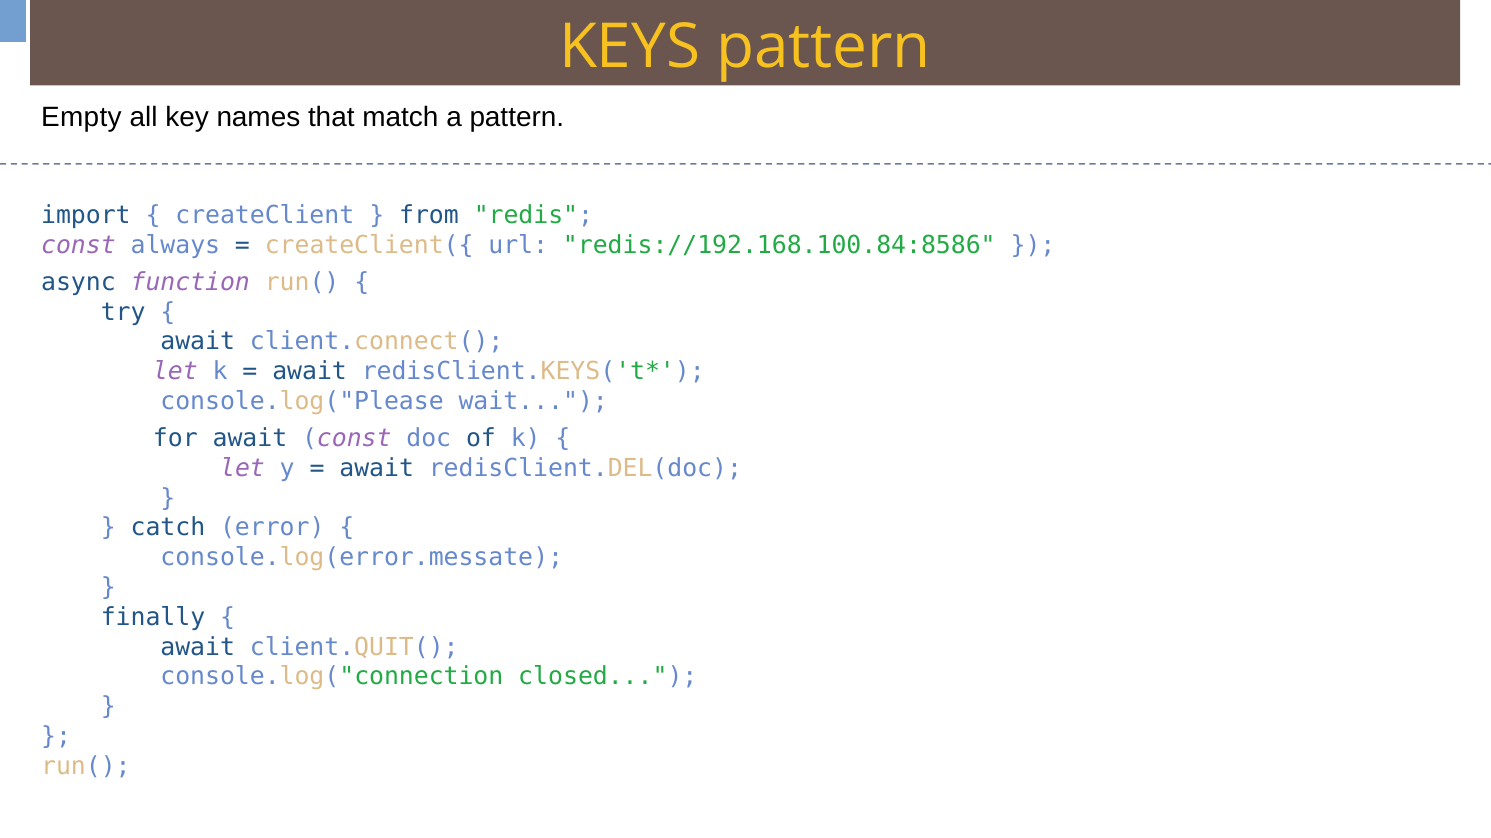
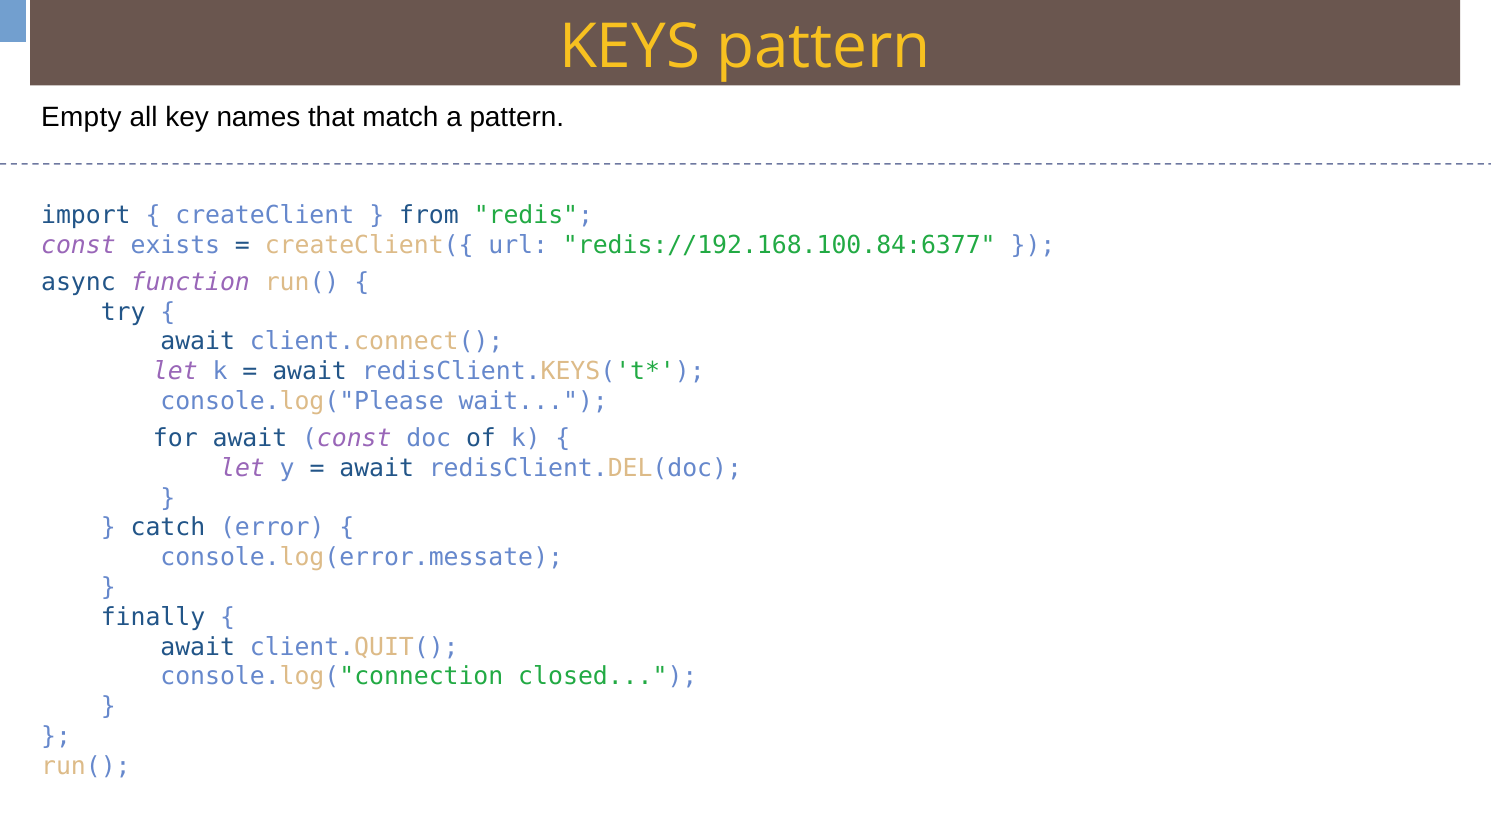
always: always -> exists
redis://192.168.100.84:8586: redis://192.168.100.84:8586 -> redis://192.168.100.84:6377
